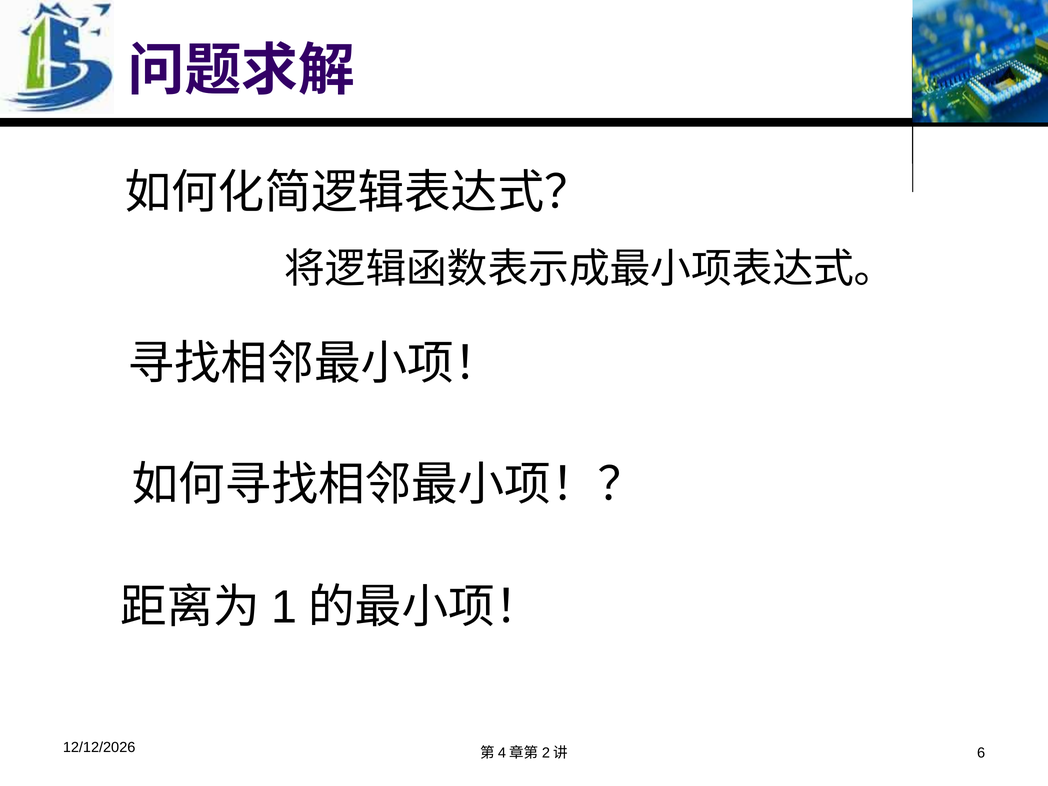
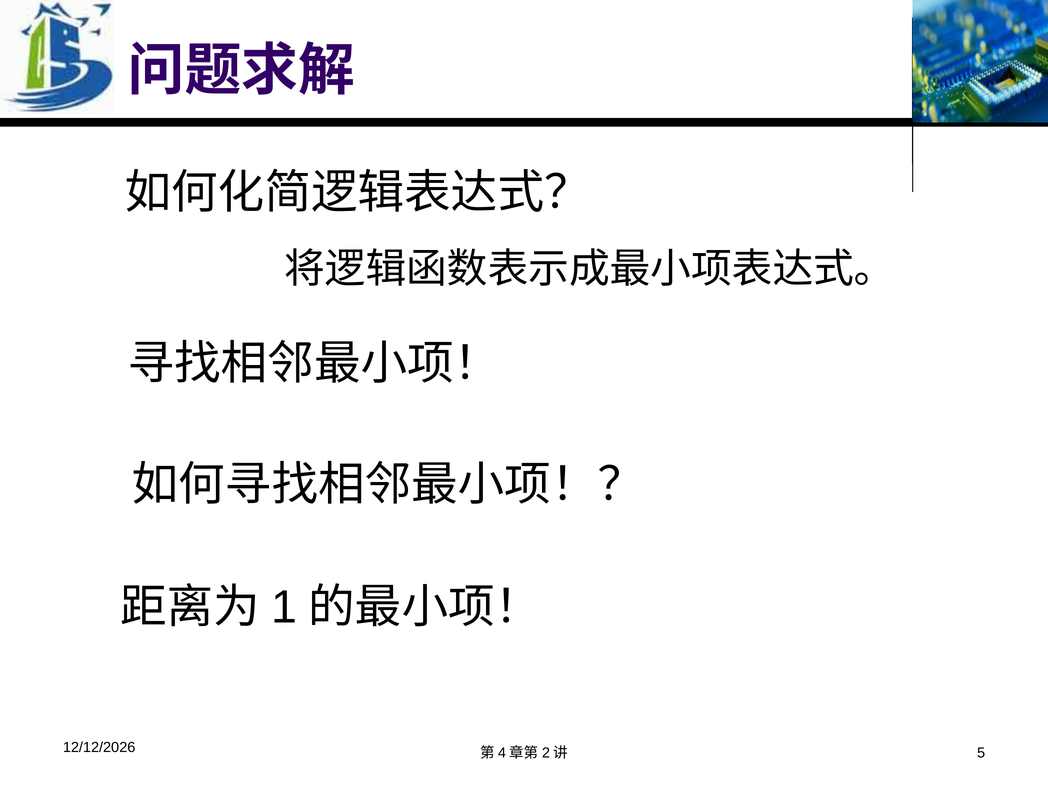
6: 6 -> 5
